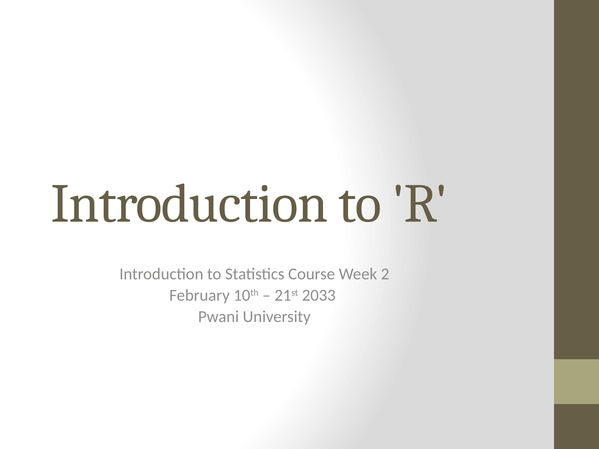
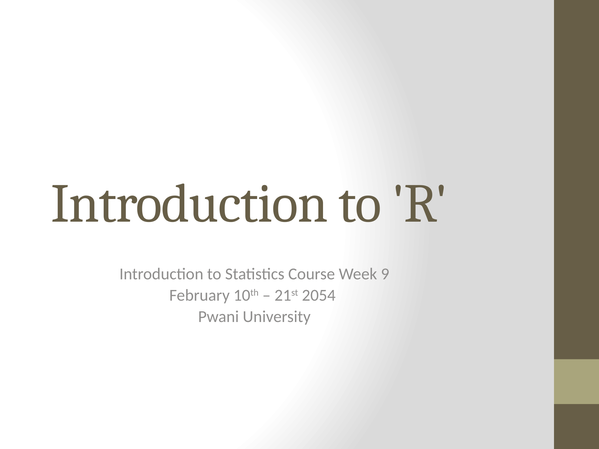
2: 2 -> 9
2033: 2033 -> 2054
